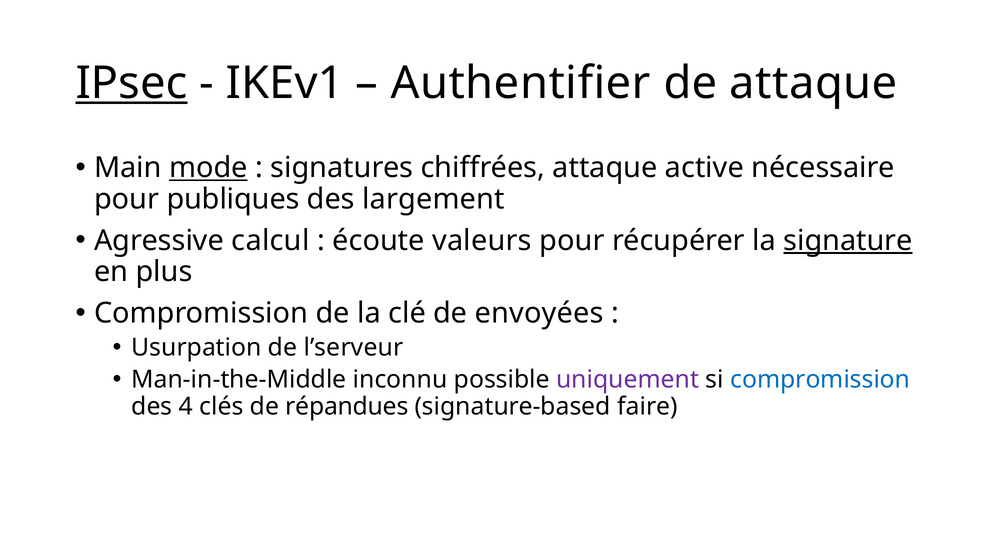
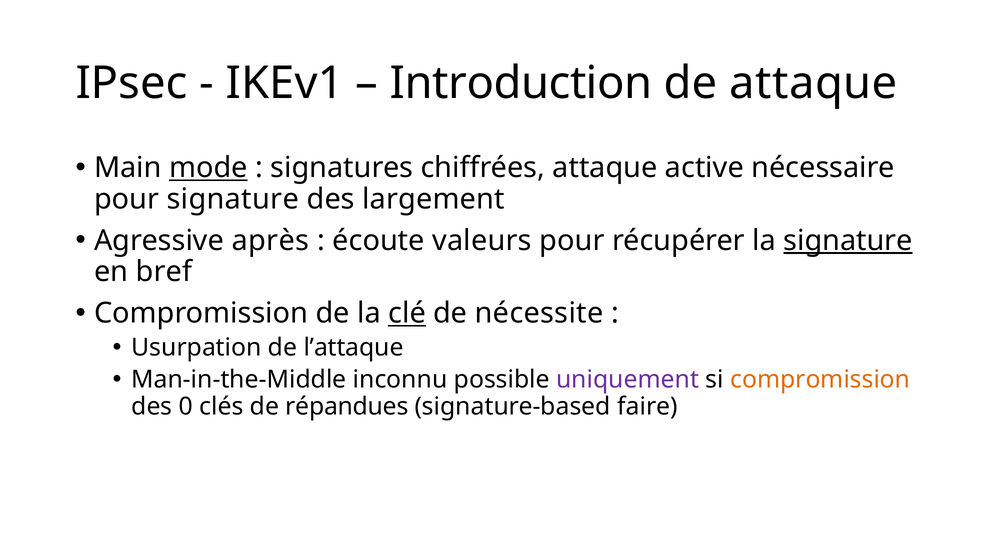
IPsec underline: present -> none
Authentifier: Authentifier -> Introduction
pour publiques: publiques -> signature
calcul: calcul -> après
plus: plus -> bref
clé underline: none -> present
envoyées: envoyées -> nécessite
l’serveur: l’serveur -> l’attaque
compromission at (820, 379) colour: blue -> orange
4: 4 -> 0
